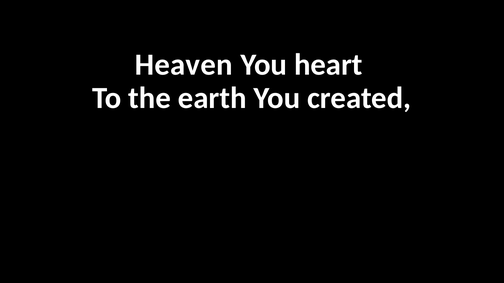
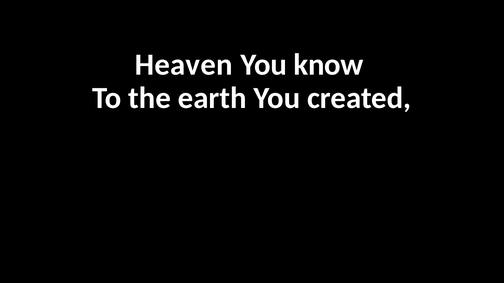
heart: heart -> know
